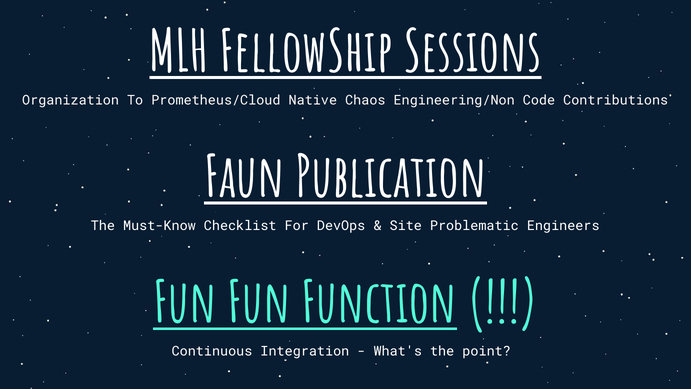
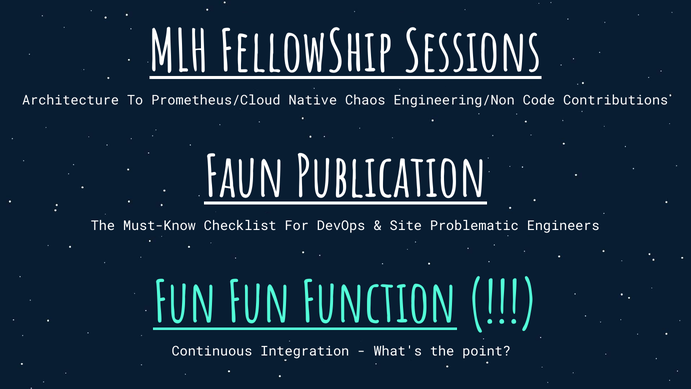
Organization: Organization -> Architecture
